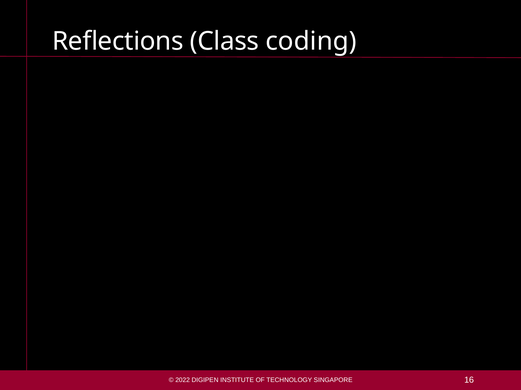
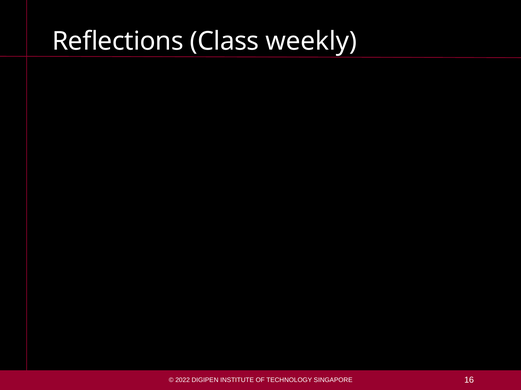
coding: coding -> weekly
